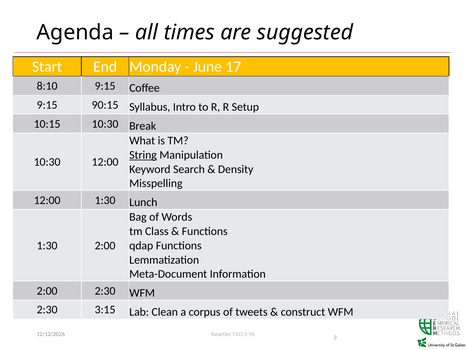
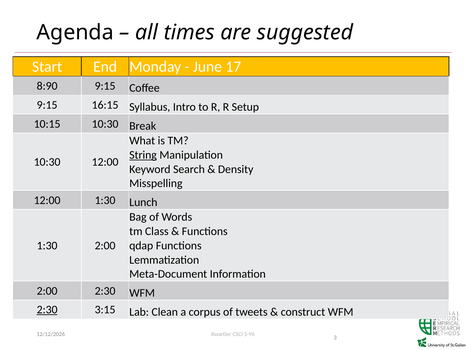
8:10: 8:10 -> 8:90
90:15: 90:15 -> 16:15
2:30 at (47, 309) underline: none -> present
